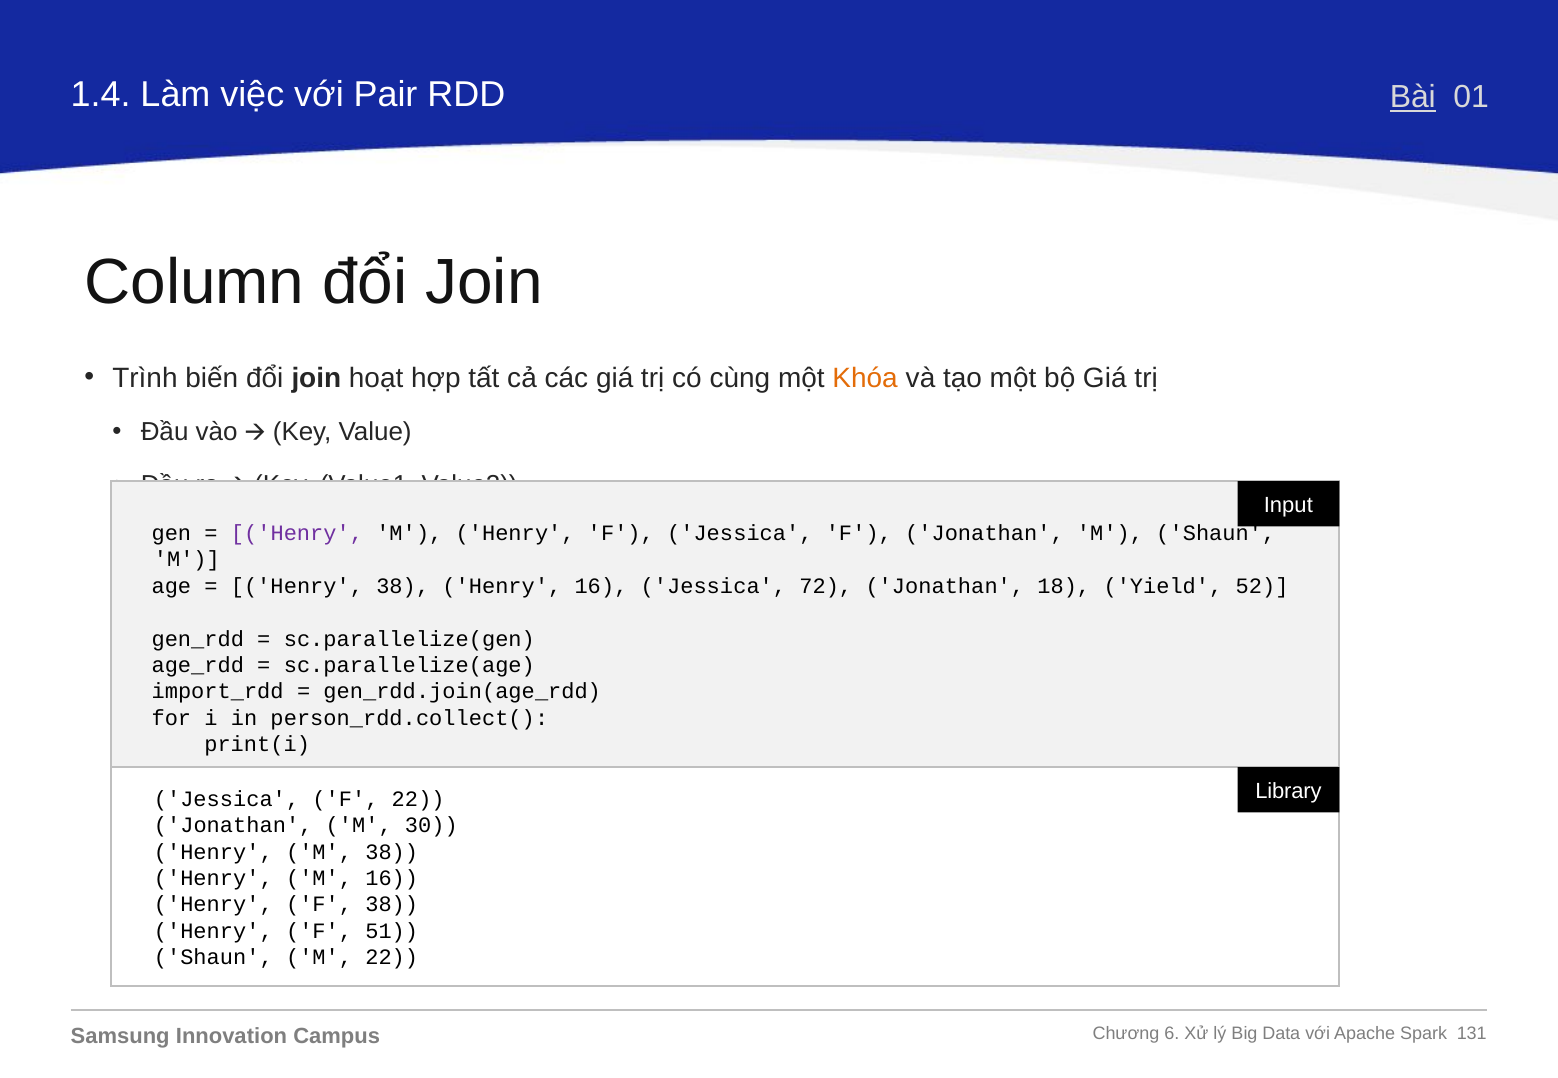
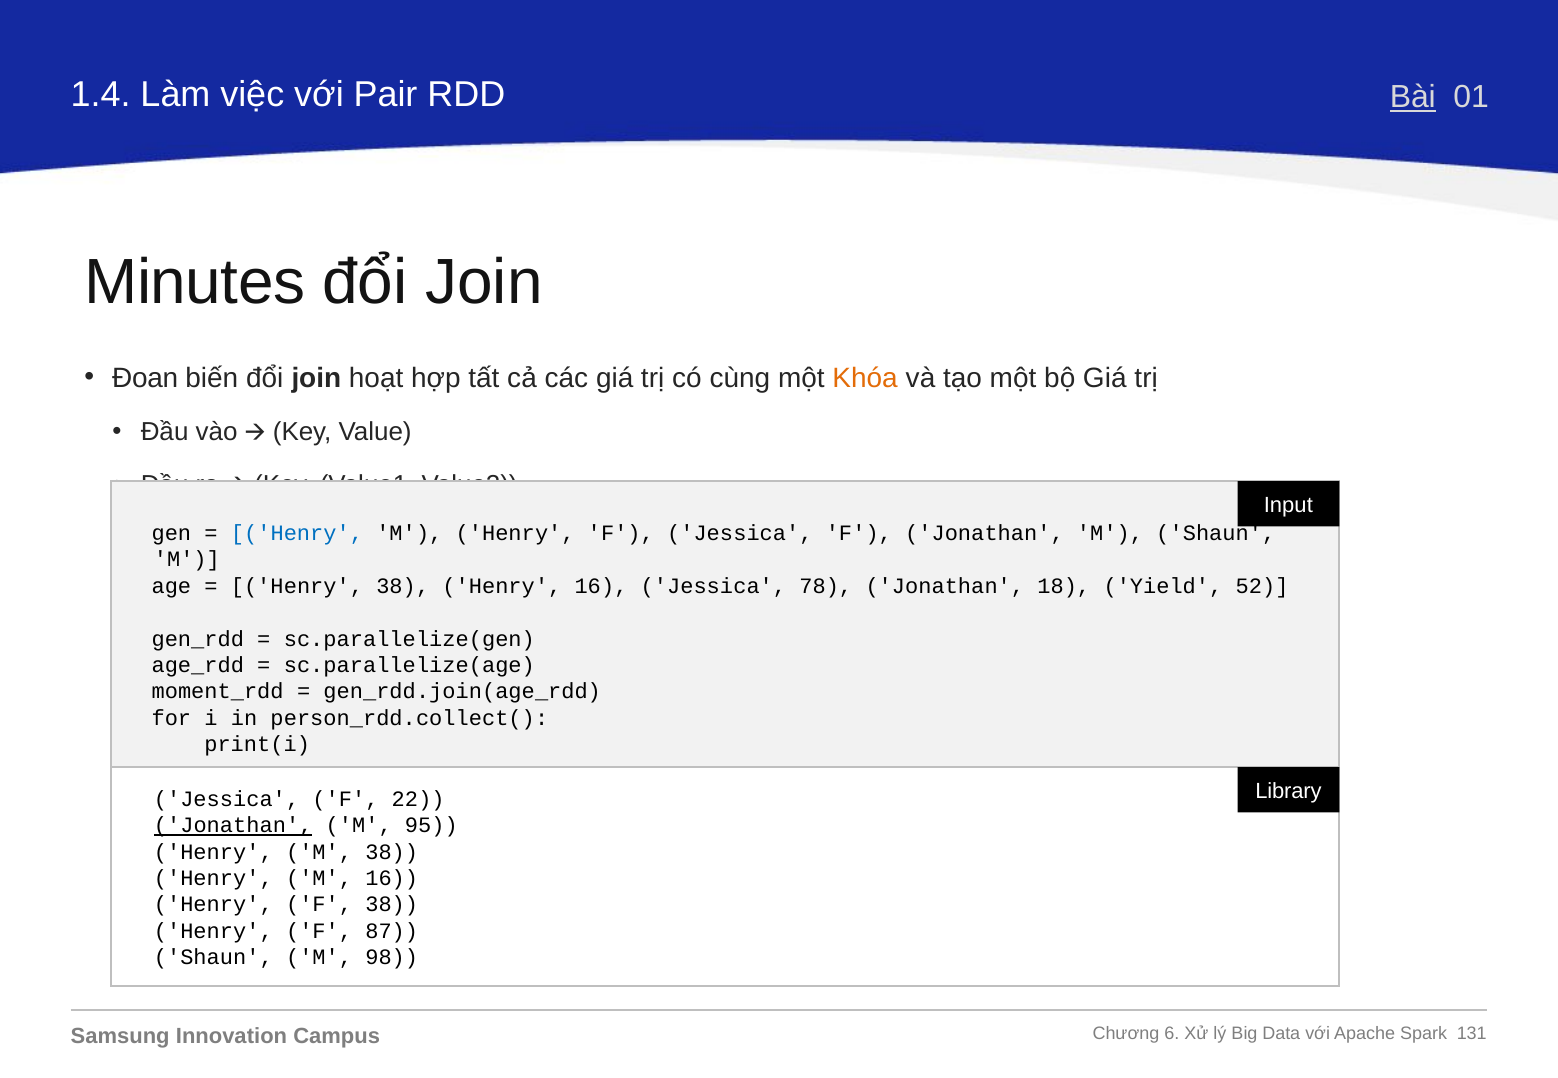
Column: Column -> Minutes
Trình: Trình -> Đoan
Henry at (297, 534) colour: purple -> blue
72: 72 -> 78
import_rdd: import_rdd -> moment_rdd
Jonathan at (233, 826) underline: none -> present
30: 30 -> 95
51: 51 -> 87
M 22: 22 -> 98
